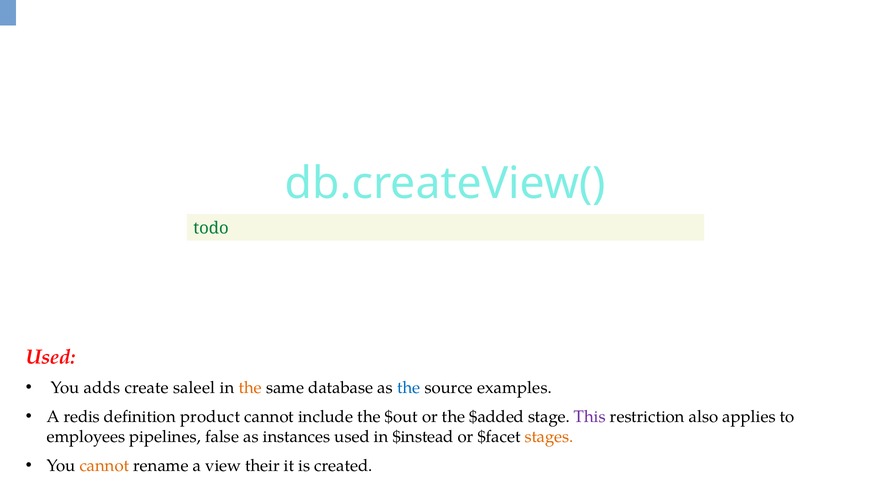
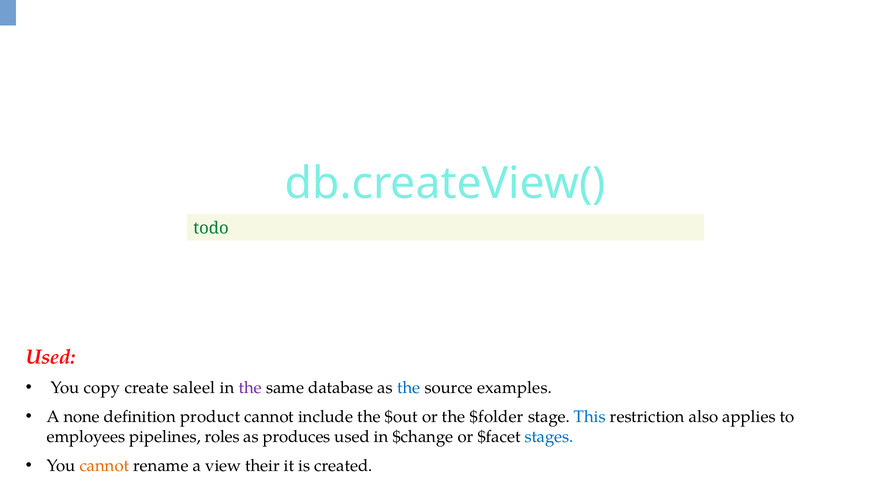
adds: adds -> copy
the at (250, 388) colour: orange -> purple
redis: redis -> none
$added: $added -> $folder
This colour: purple -> blue
false: false -> roles
instances: instances -> produces
$instead: $instead -> $change
stages colour: orange -> blue
